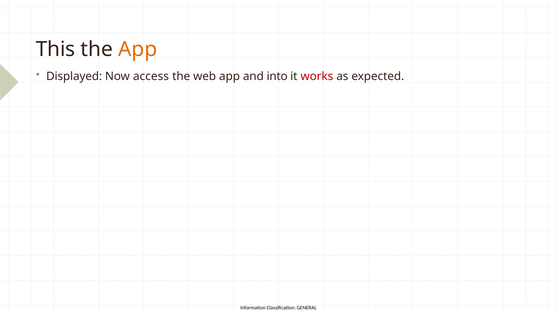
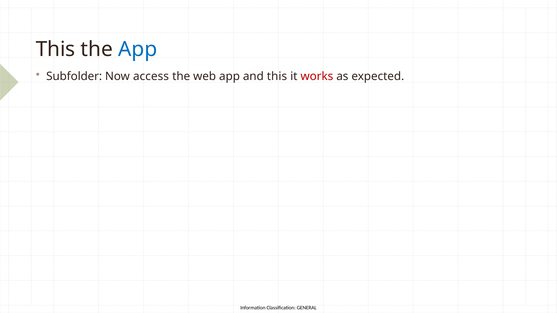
App at (138, 49) colour: orange -> blue
Displayed: Displayed -> Subfolder
and into: into -> this
